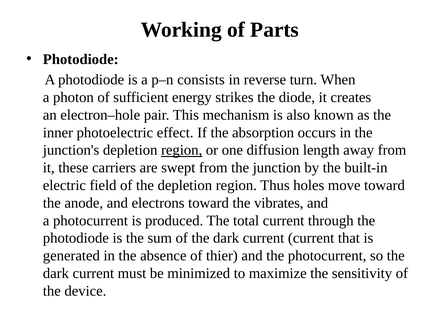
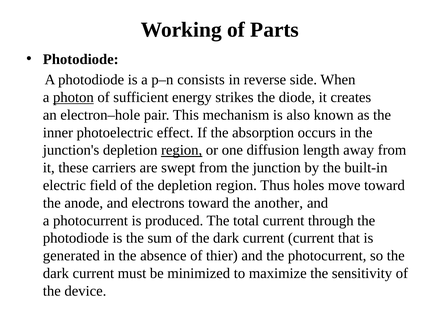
turn: turn -> side
photon underline: none -> present
vibrates: vibrates -> another
